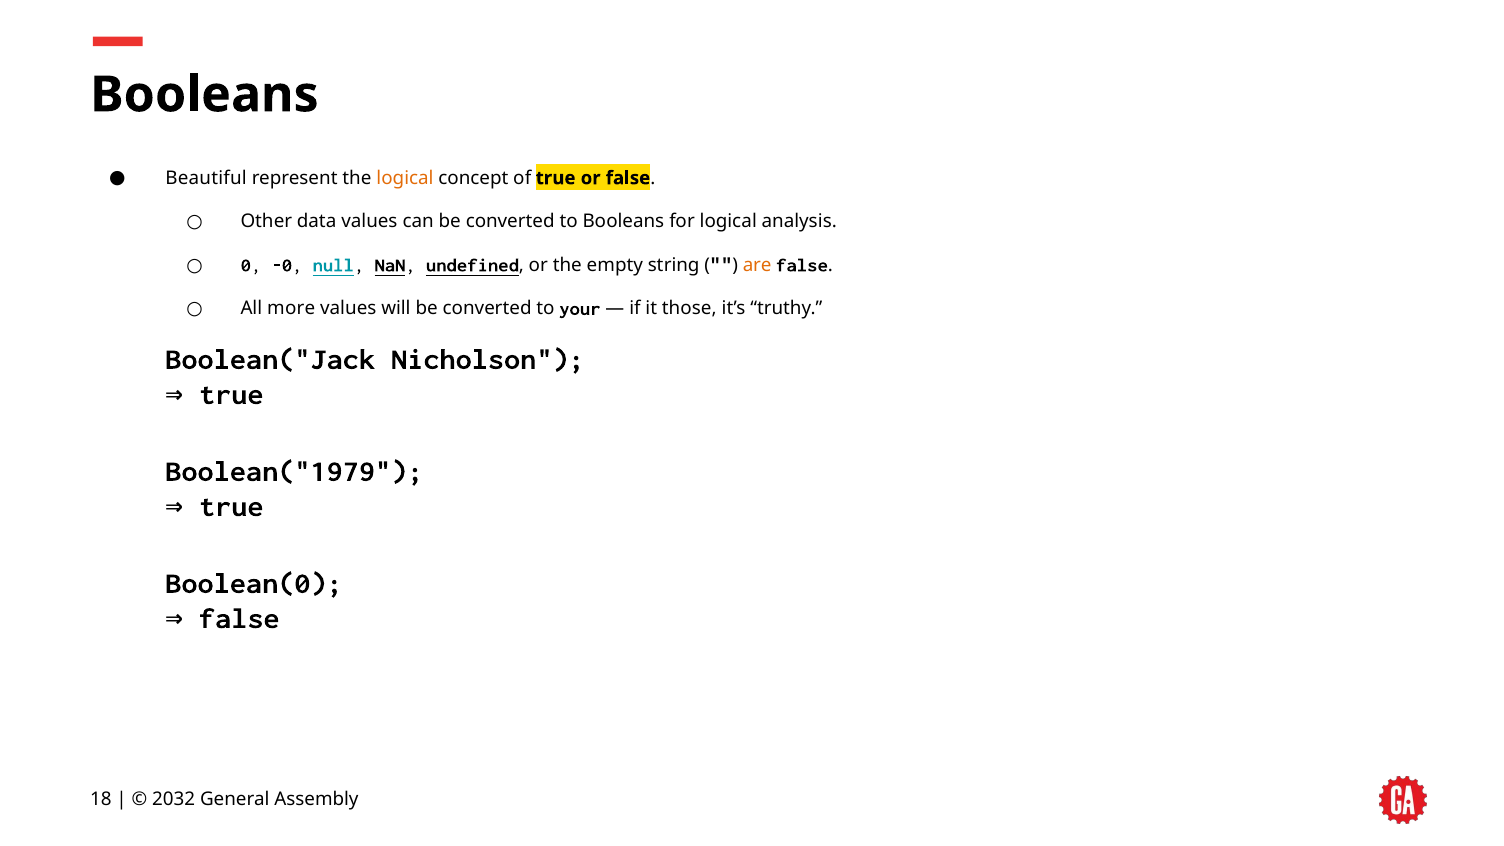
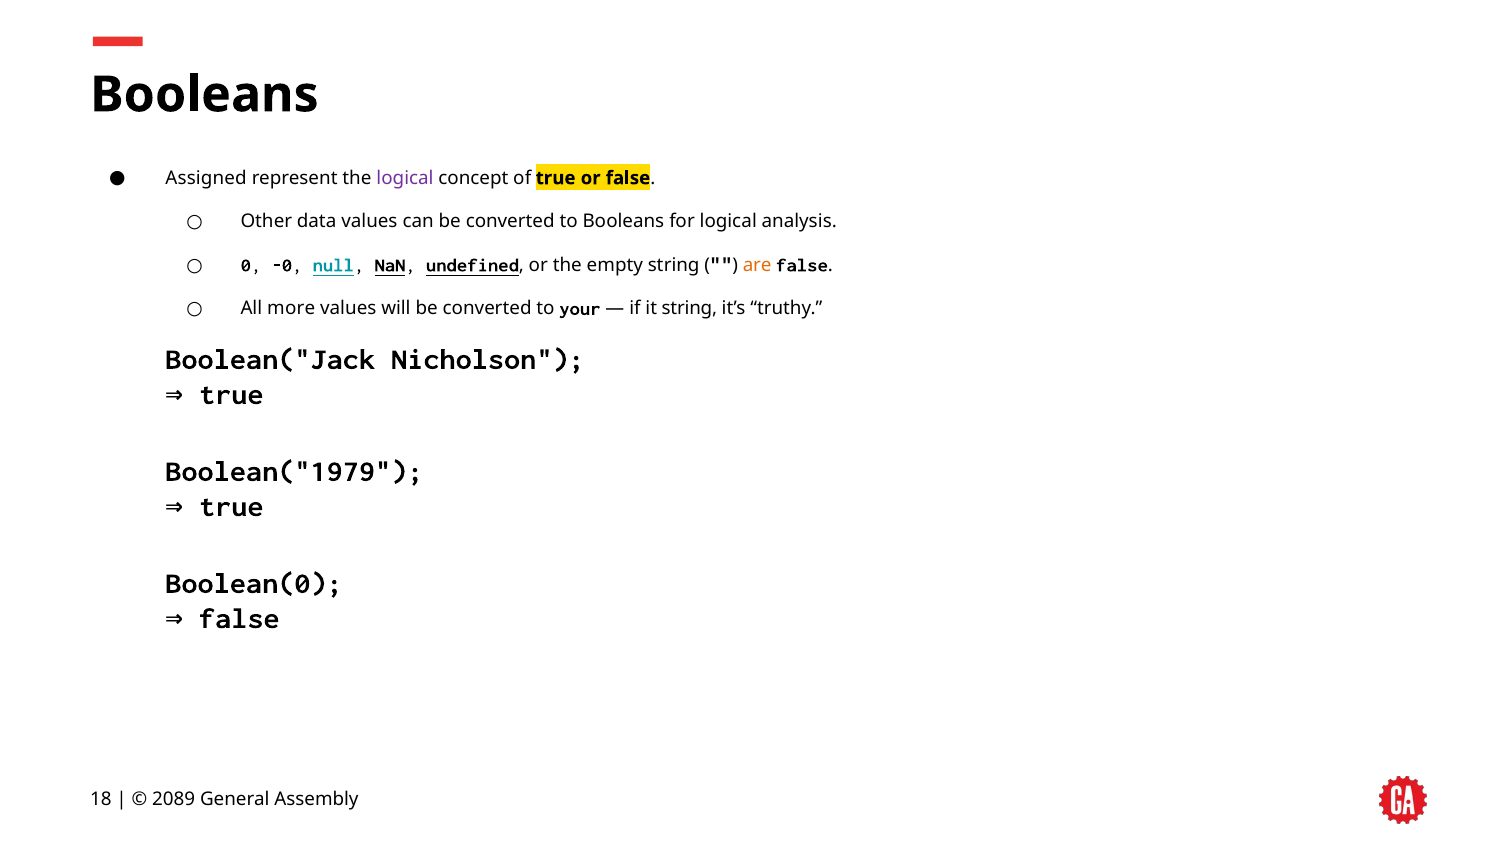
Beautiful: Beautiful -> Assigned
logical at (405, 178) colour: orange -> purple
it those: those -> string
2032: 2032 -> 2089
